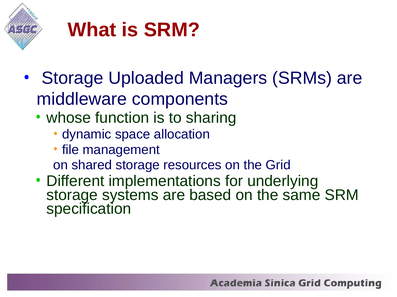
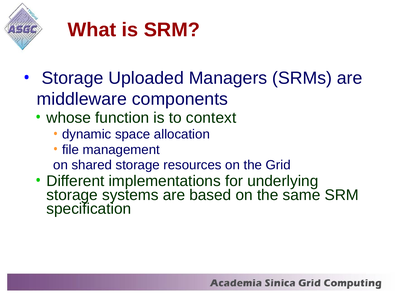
sharing: sharing -> context
